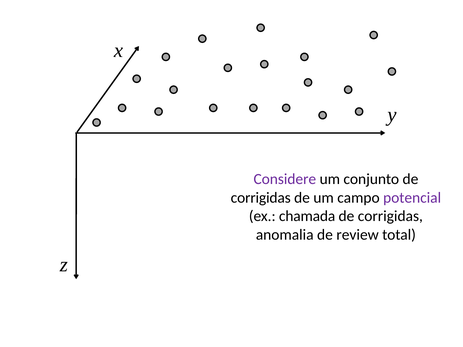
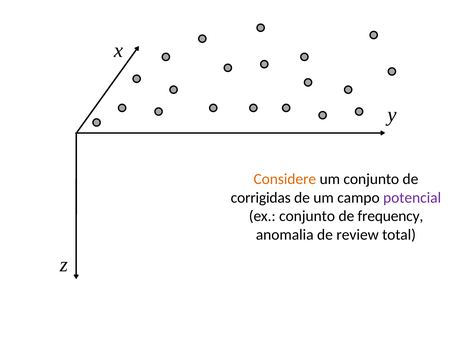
Considere colour: purple -> orange
ex chamada: chamada -> conjunto
corrigidas at (390, 216): corrigidas -> frequency
